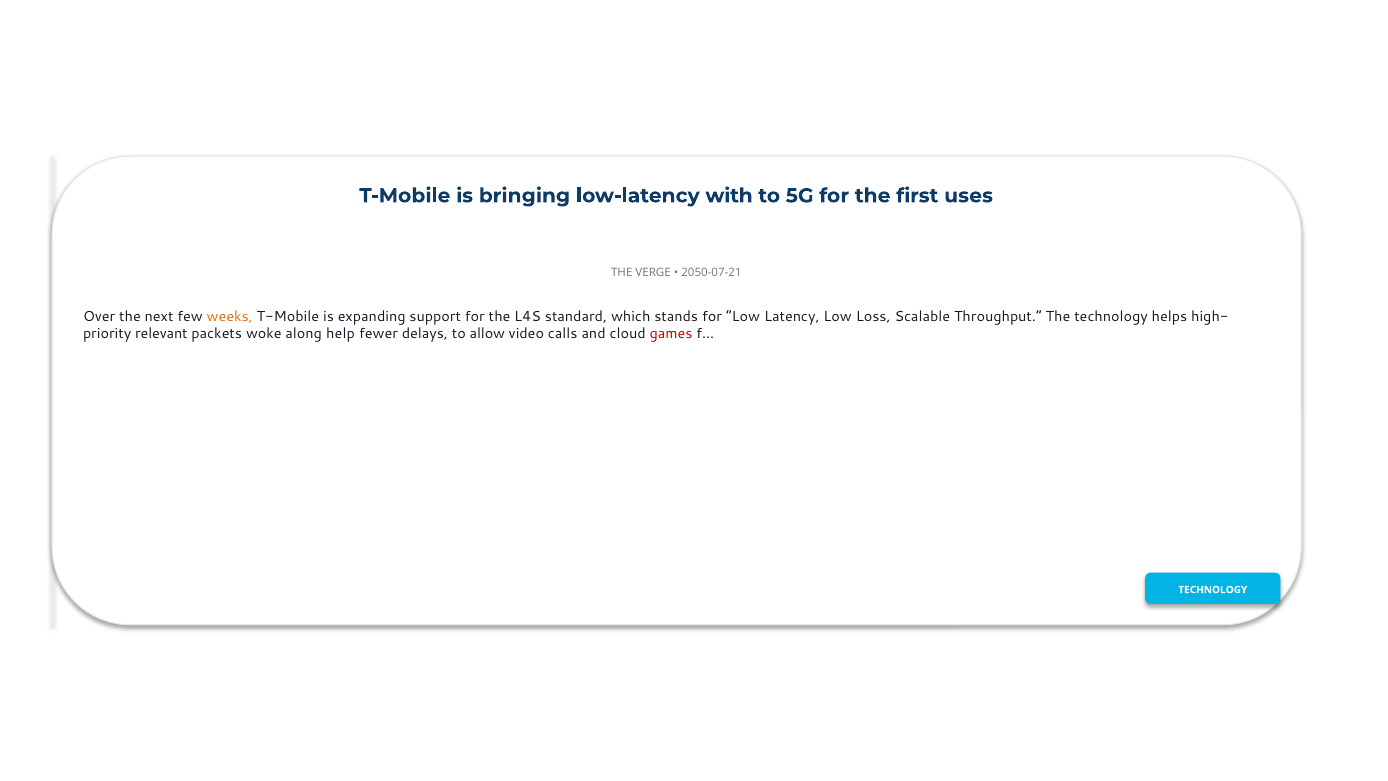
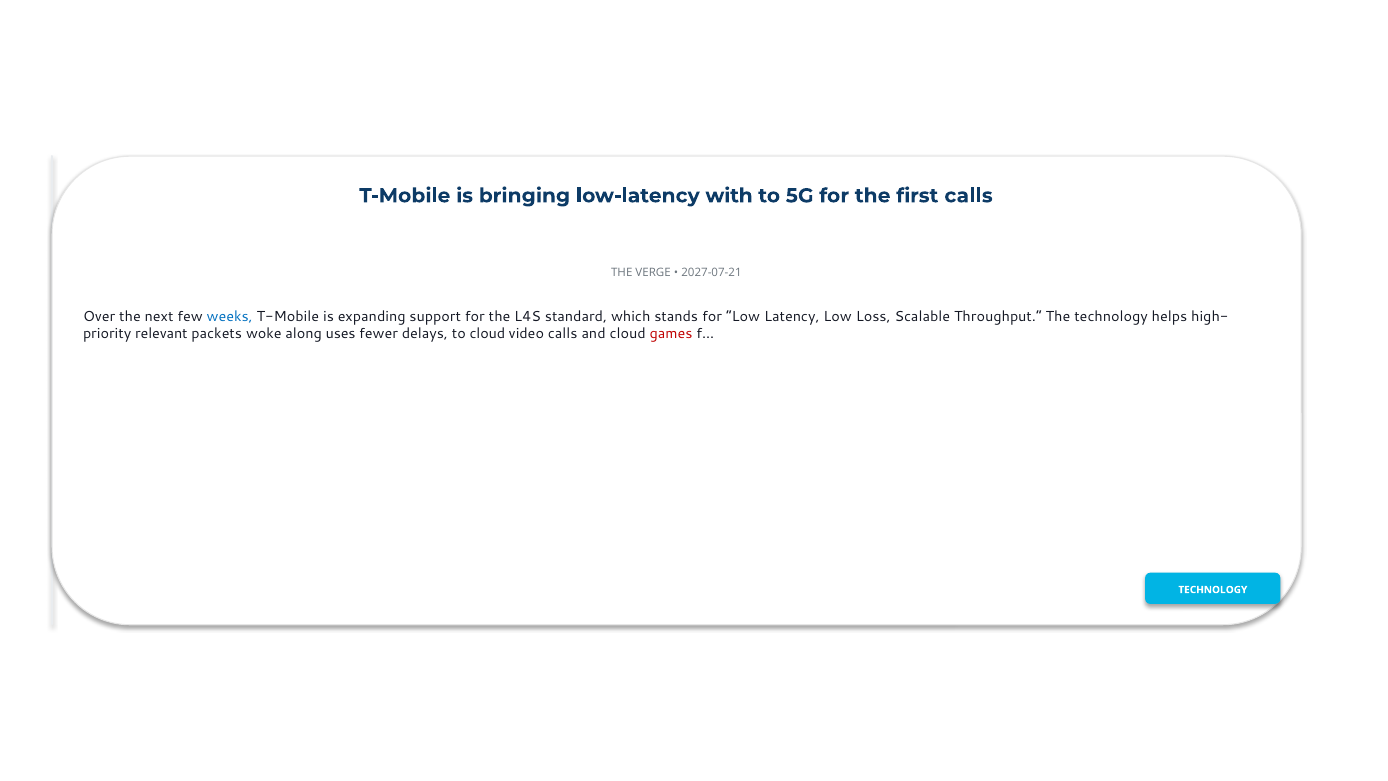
first uses: uses -> calls
2050-07-21: 2050-07-21 -> 2027-07-21
weeks colour: orange -> blue
help: help -> uses
to allow: allow -> cloud
